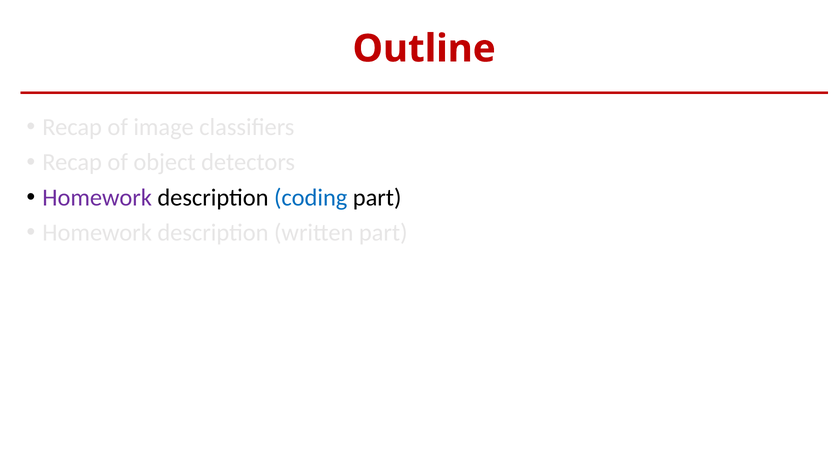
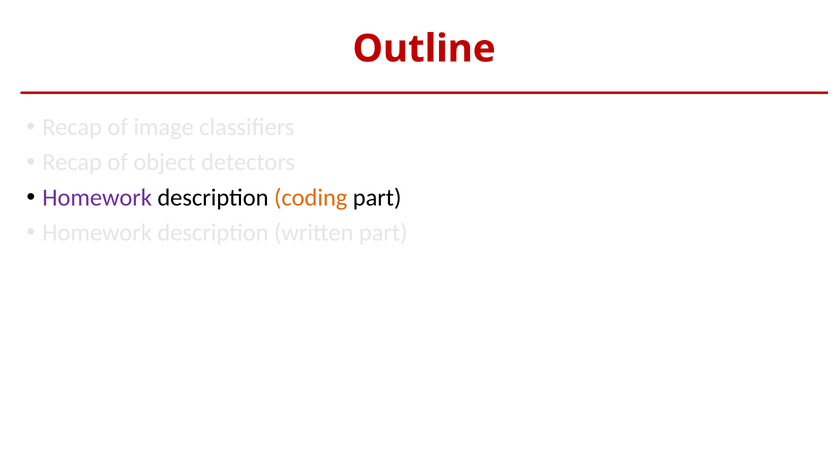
coding colour: blue -> orange
